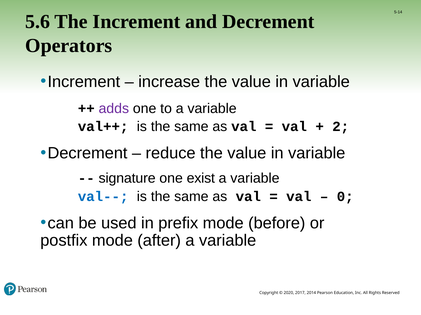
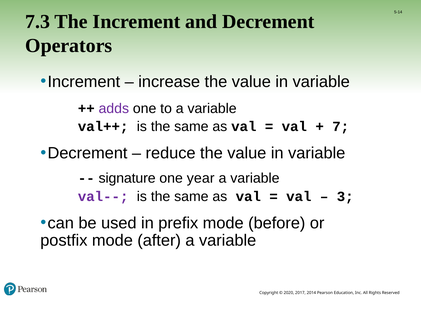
5.6: 5.6 -> 7.3
2: 2 -> 7
exist: exist -> year
val-- colour: blue -> purple
0: 0 -> 3
